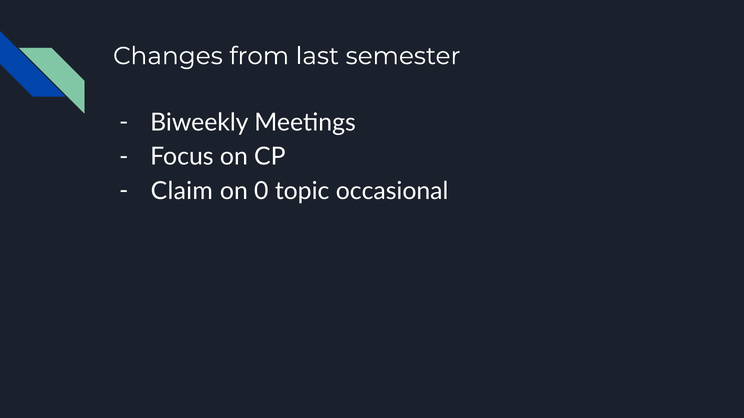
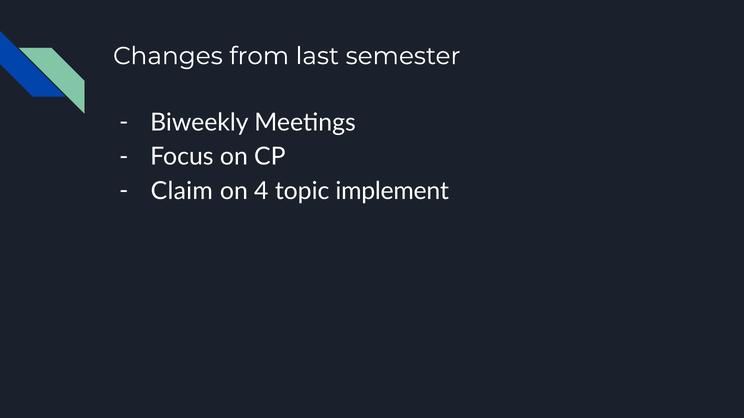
0: 0 -> 4
occasional: occasional -> implement
